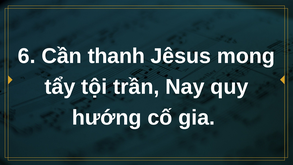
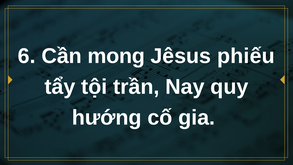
thanh: thanh -> mong
mong: mong -> phiếu
